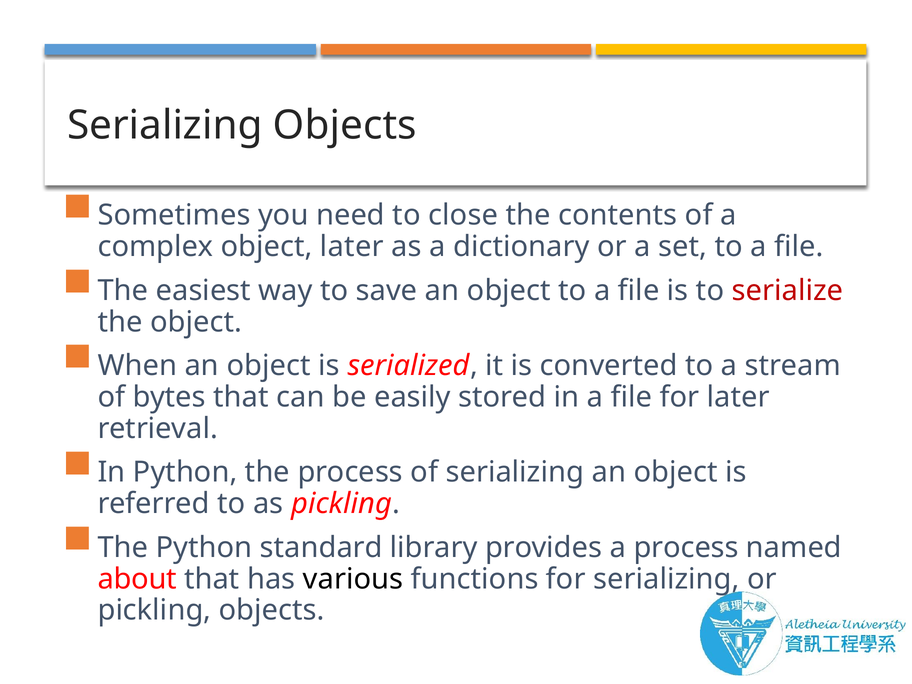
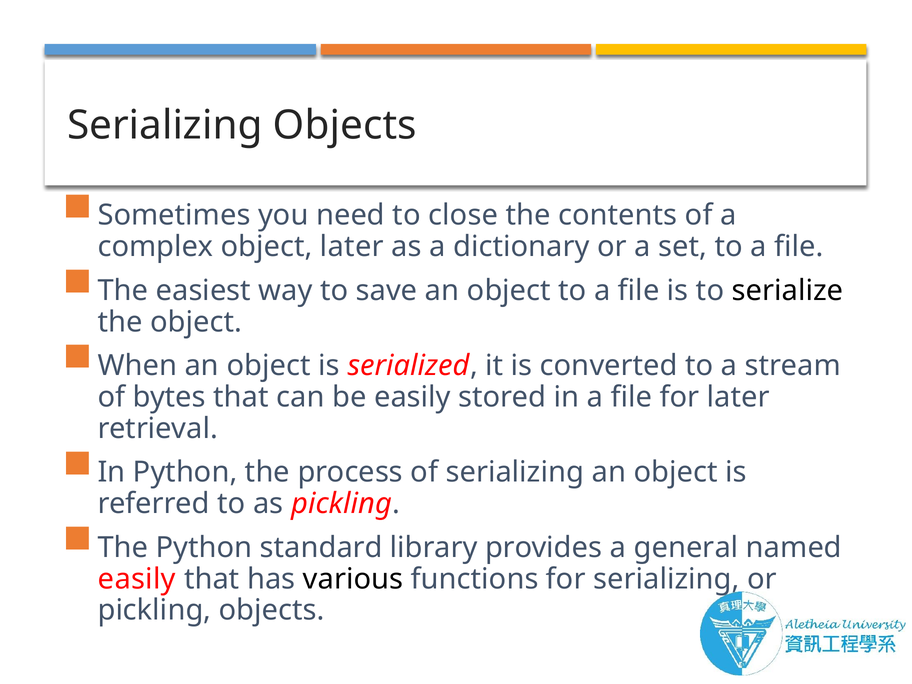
serialize colour: red -> black
a process: process -> general
about at (137, 579): about -> easily
